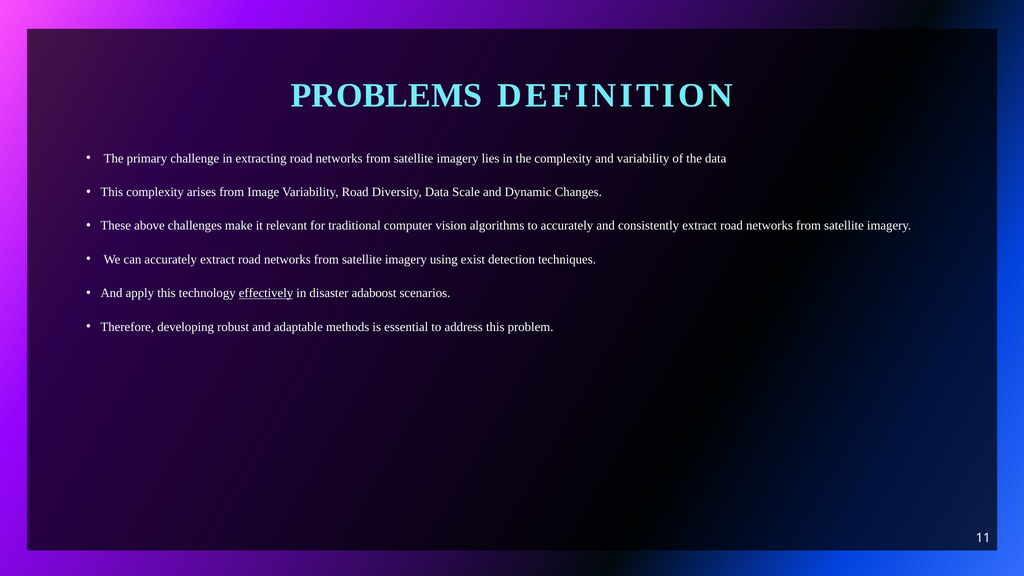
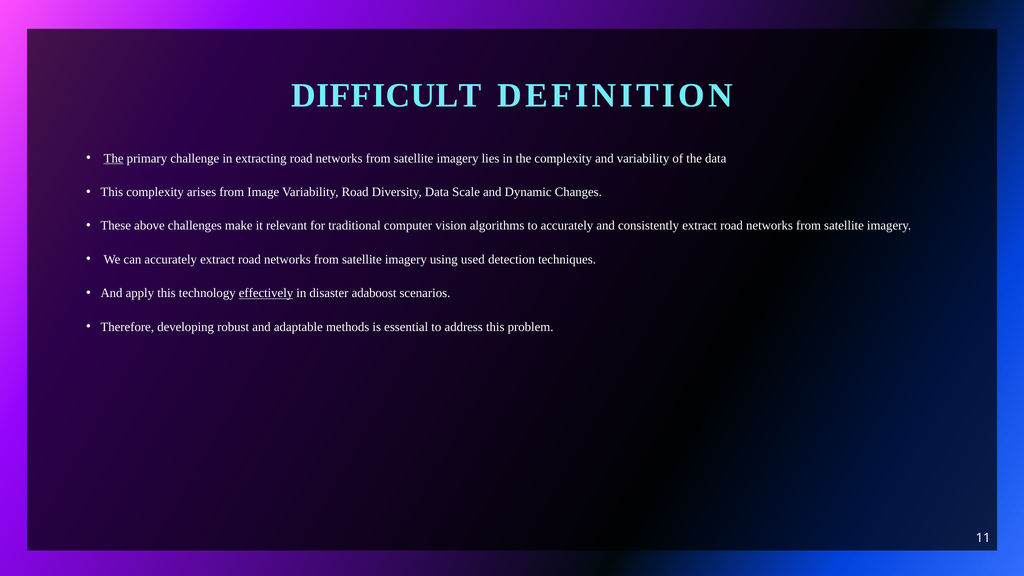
PROBLEMS: PROBLEMS -> DIFFICULT
The at (114, 158) underline: none -> present
exist: exist -> used
